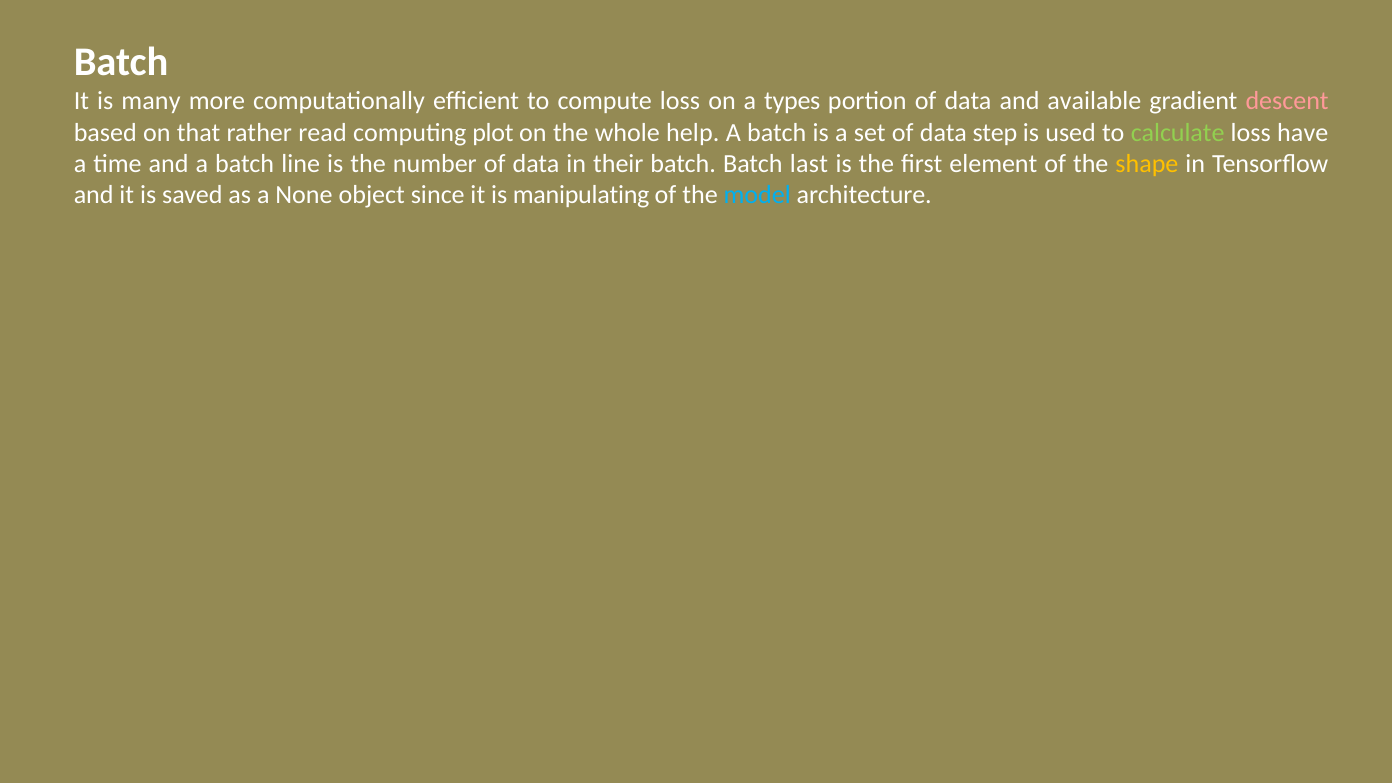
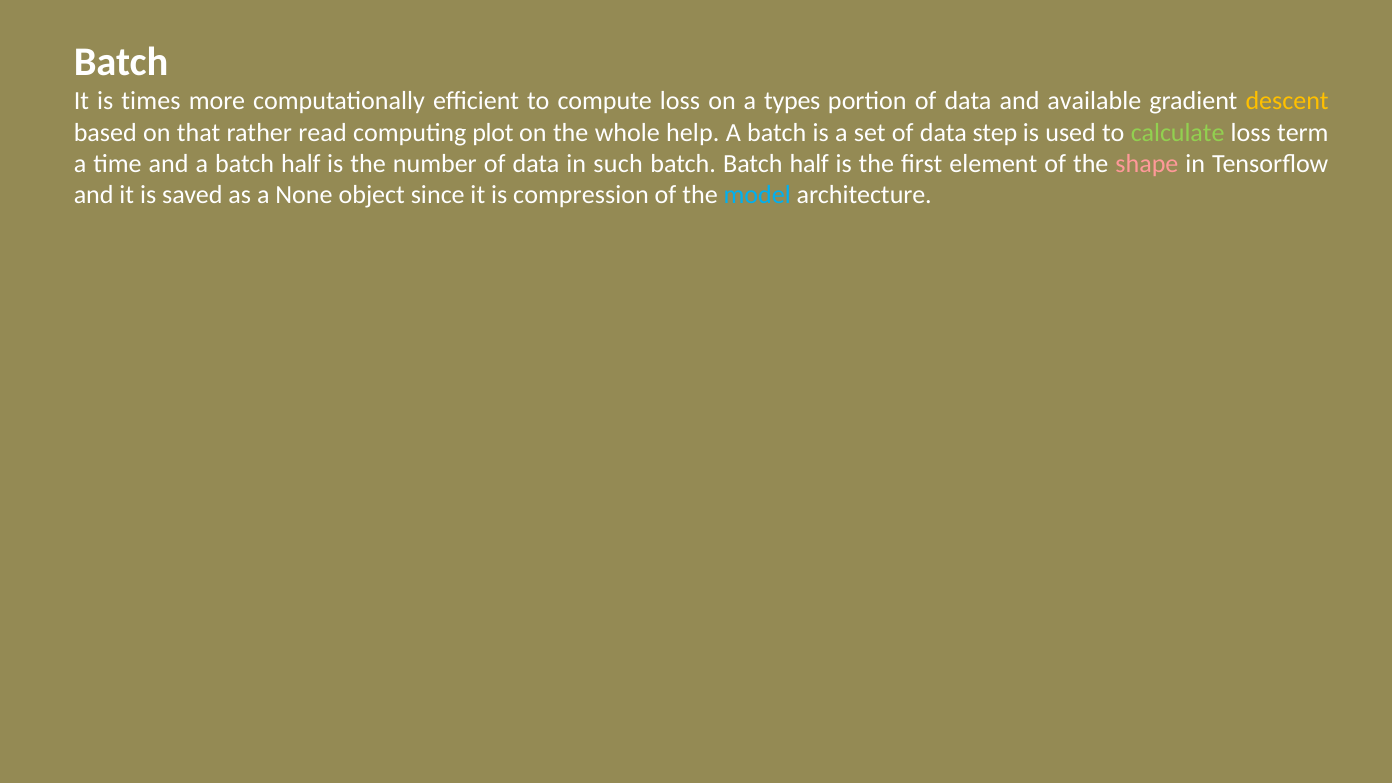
many: many -> times
descent colour: pink -> yellow
have: have -> term
a batch line: line -> half
their: their -> such
batch Batch last: last -> half
shape colour: yellow -> pink
manipulating: manipulating -> compression
